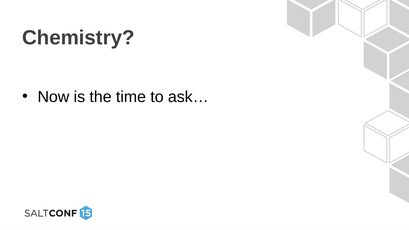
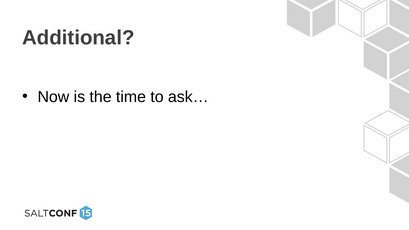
Chemistry: Chemistry -> Additional
